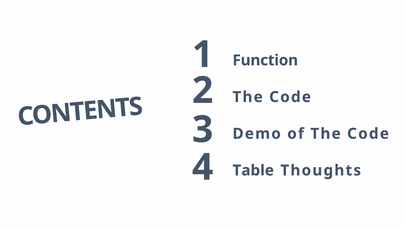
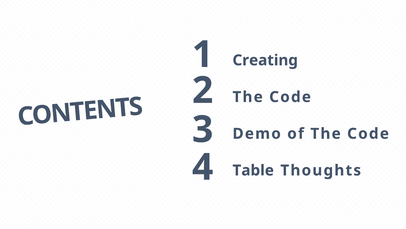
Function: Function -> Creating
